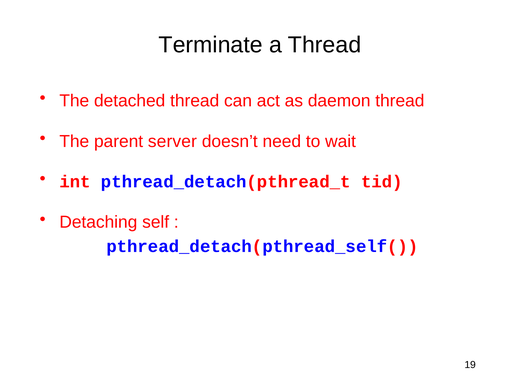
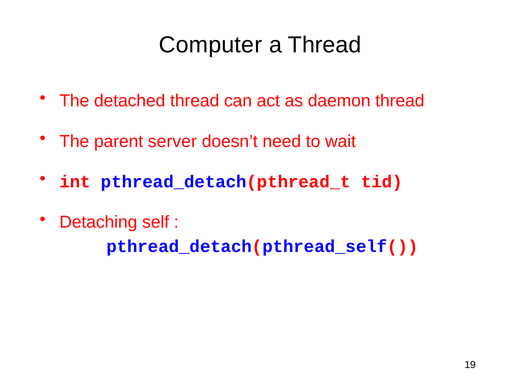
Terminate: Terminate -> Computer
